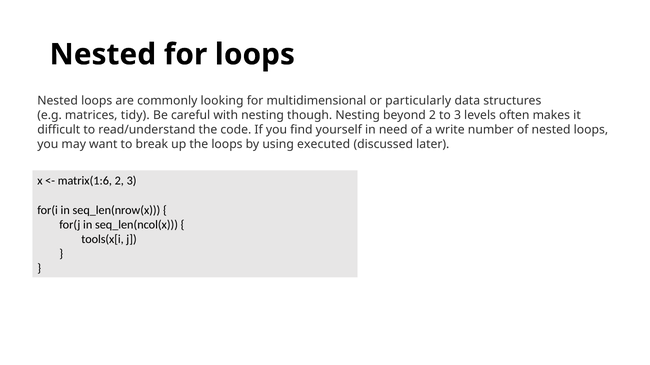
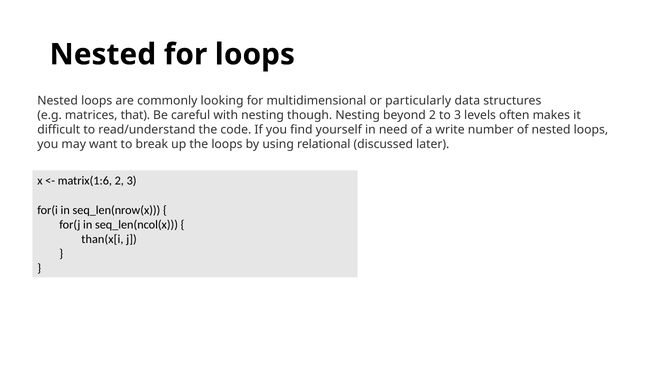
tidy: tidy -> that
executed: executed -> relational
tools(x[i: tools(x[i -> than(x[i
